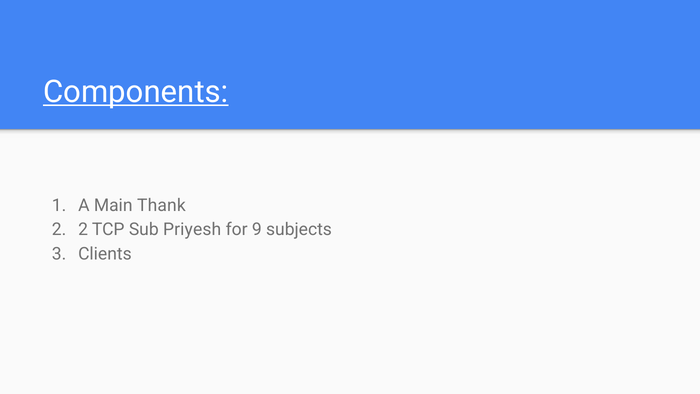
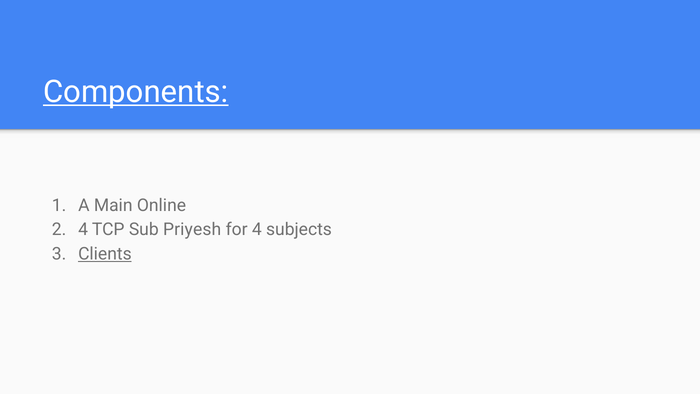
Thank: Thank -> Online
2 at (83, 229): 2 -> 4
for 9: 9 -> 4
Clients underline: none -> present
